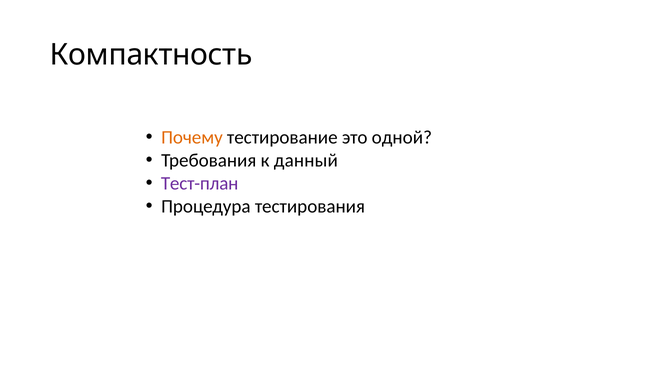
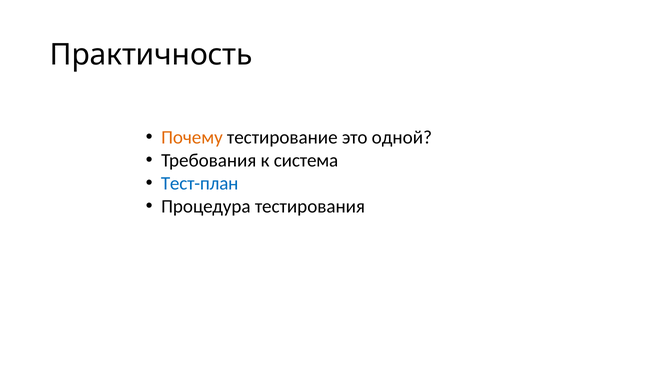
Компактность: Компактность -> Практичность
данный: данный -> система
Тест-план colour: purple -> blue
